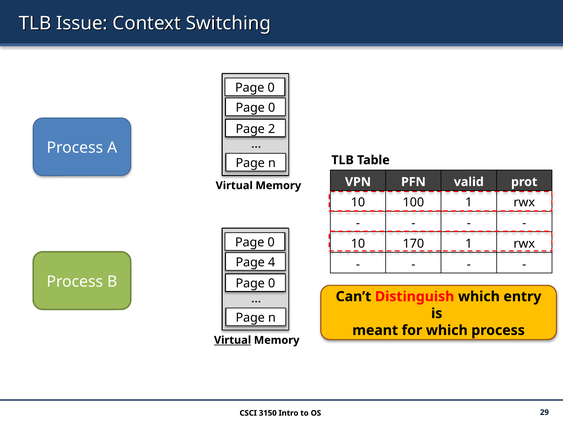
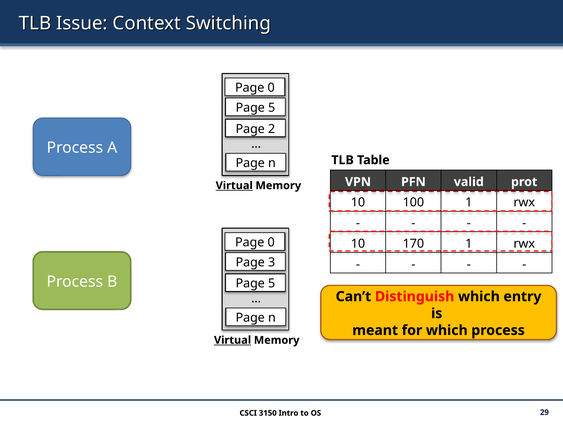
0 at (272, 108): 0 -> 5
Virtual at (234, 186) underline: none -> present
4: 4 -> 3
0 at (272, 284): 0 -> 5
